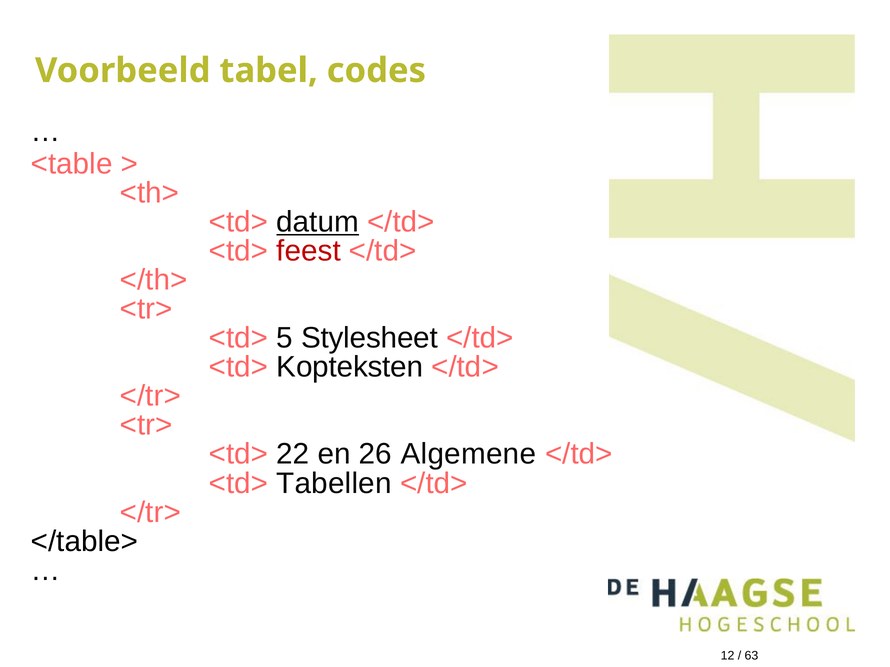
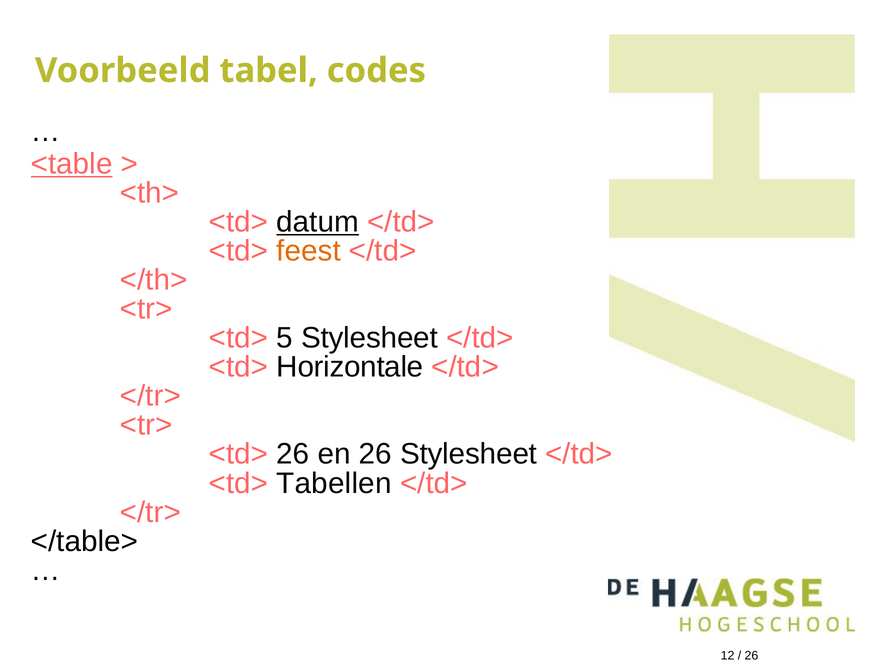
<table underline: none -> present
feest colour: red -> orange
Kopteksten: Kopteksten -> Horizontale
<td> 22: 22 -> 26
26 Algemene: Algemene -> Stylesheet
63 at (751, 656): 63 -> 26
